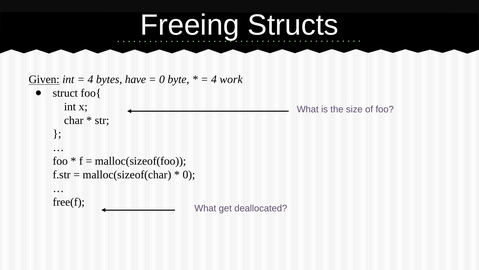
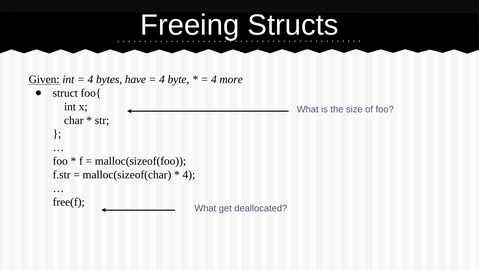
0 at (162, 79): 0 -> 4
work: work -> more
0 at (189, 174): 0 -> 4
